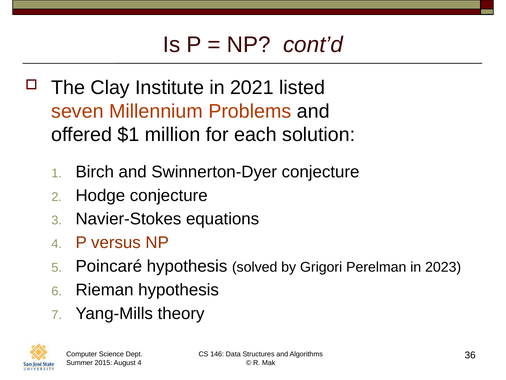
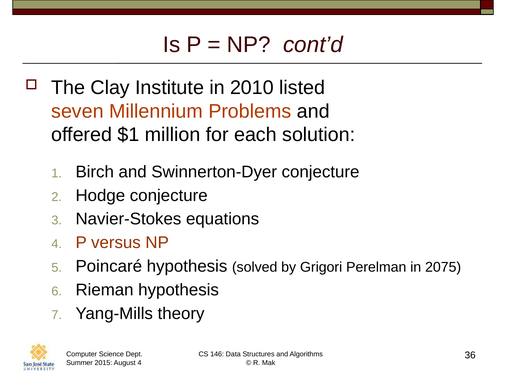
2021: 2021 -> 2010
2023: 2023 -> 2075
